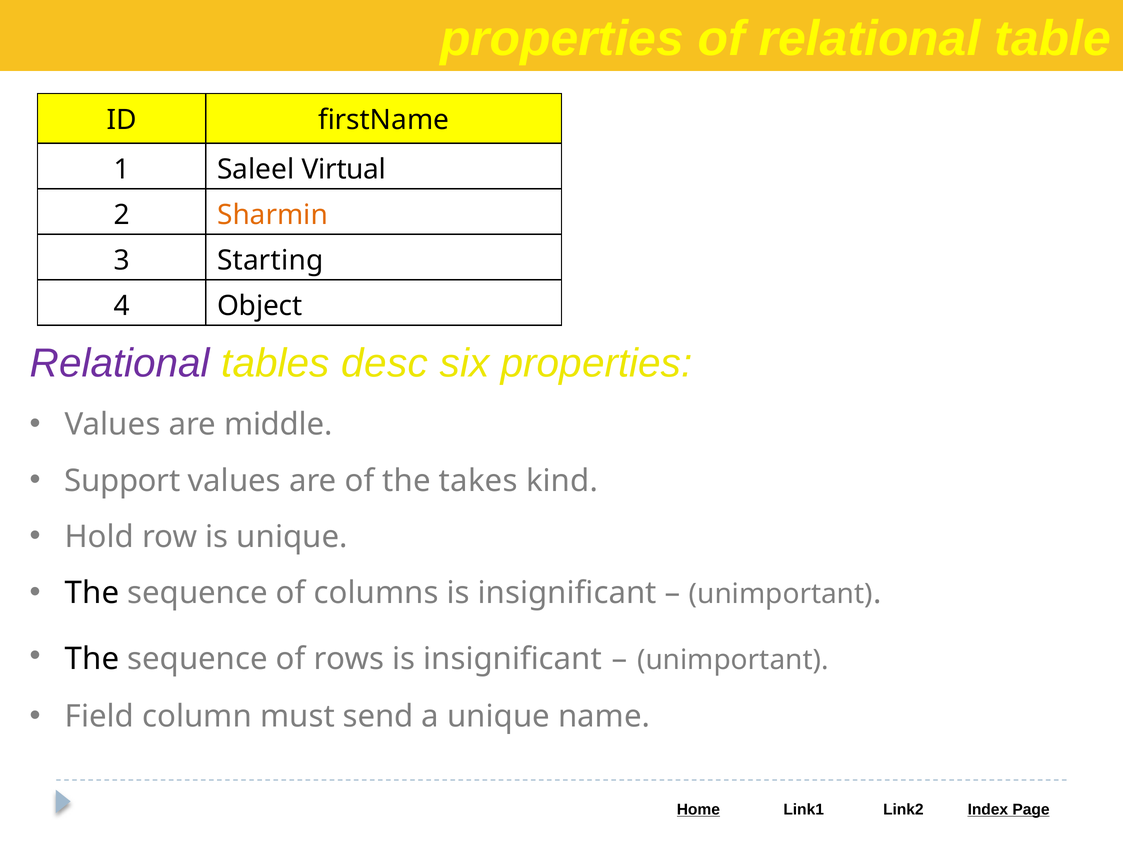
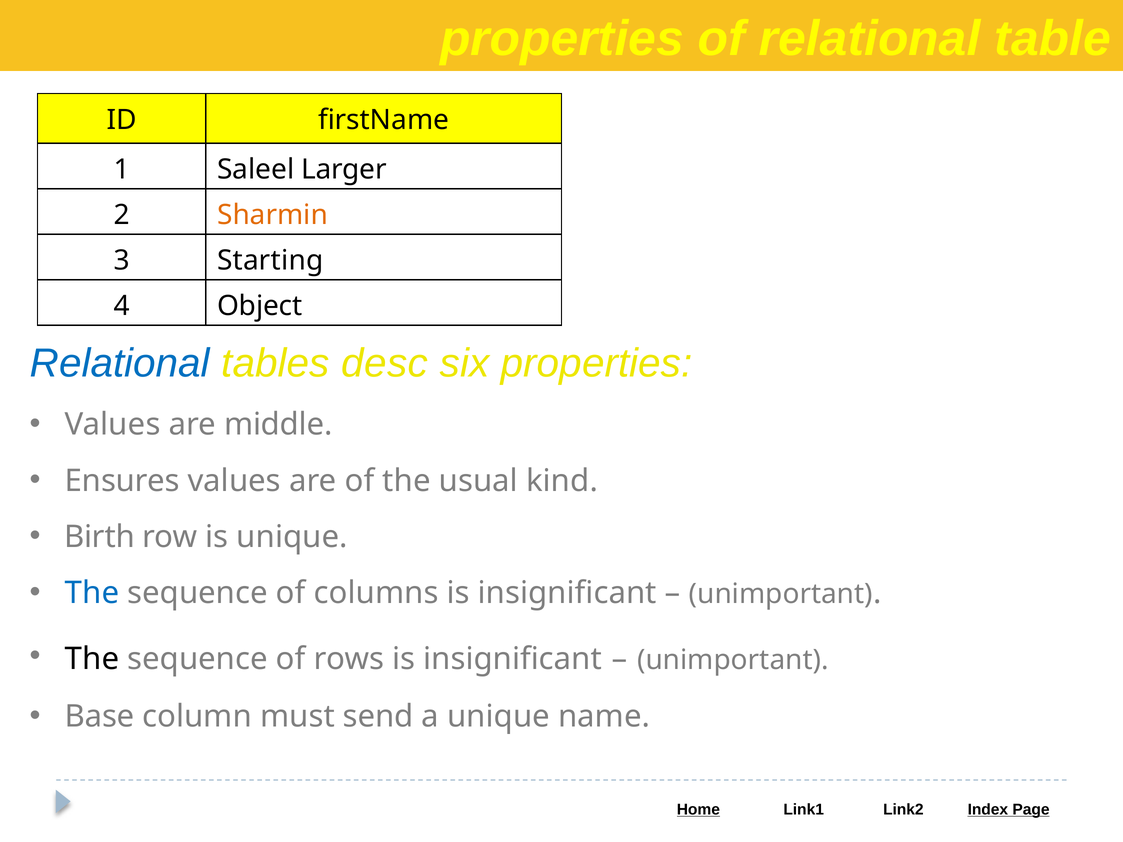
Virtual: Virtual -> Larger
Relational at (120, 364) colour: purple -> blue
Support: Support -> Ensures
takes: takes -> usual
Hold: Hold -> Birth
The at (92, 593) colour: black -> blue
Field: Field -> Base
